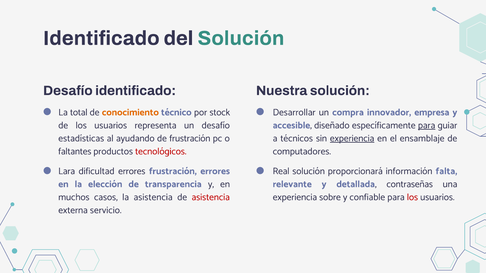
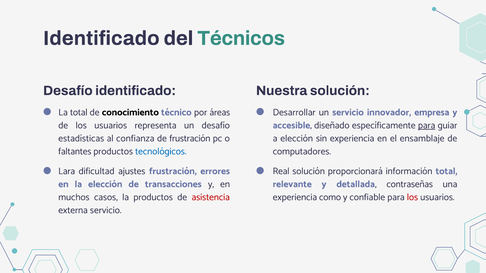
del Solución: Solución -> Técnicos
conocimiento colour: orange -> black
stock: stock -> áreas
un compra: compra -> servicio
ayudando: ayudando -> confianza
a técnicos: técnicos -> elección
experiencia at (352, 138) underline: present -> none
tecnológicos colour: red -> blue
dificultad errores: errores -> ajustes
información falta: falta -> total
transparencia: transparencia -> transacciones
la asistencia: asistencia -> productos
sobre: sobre -> como
